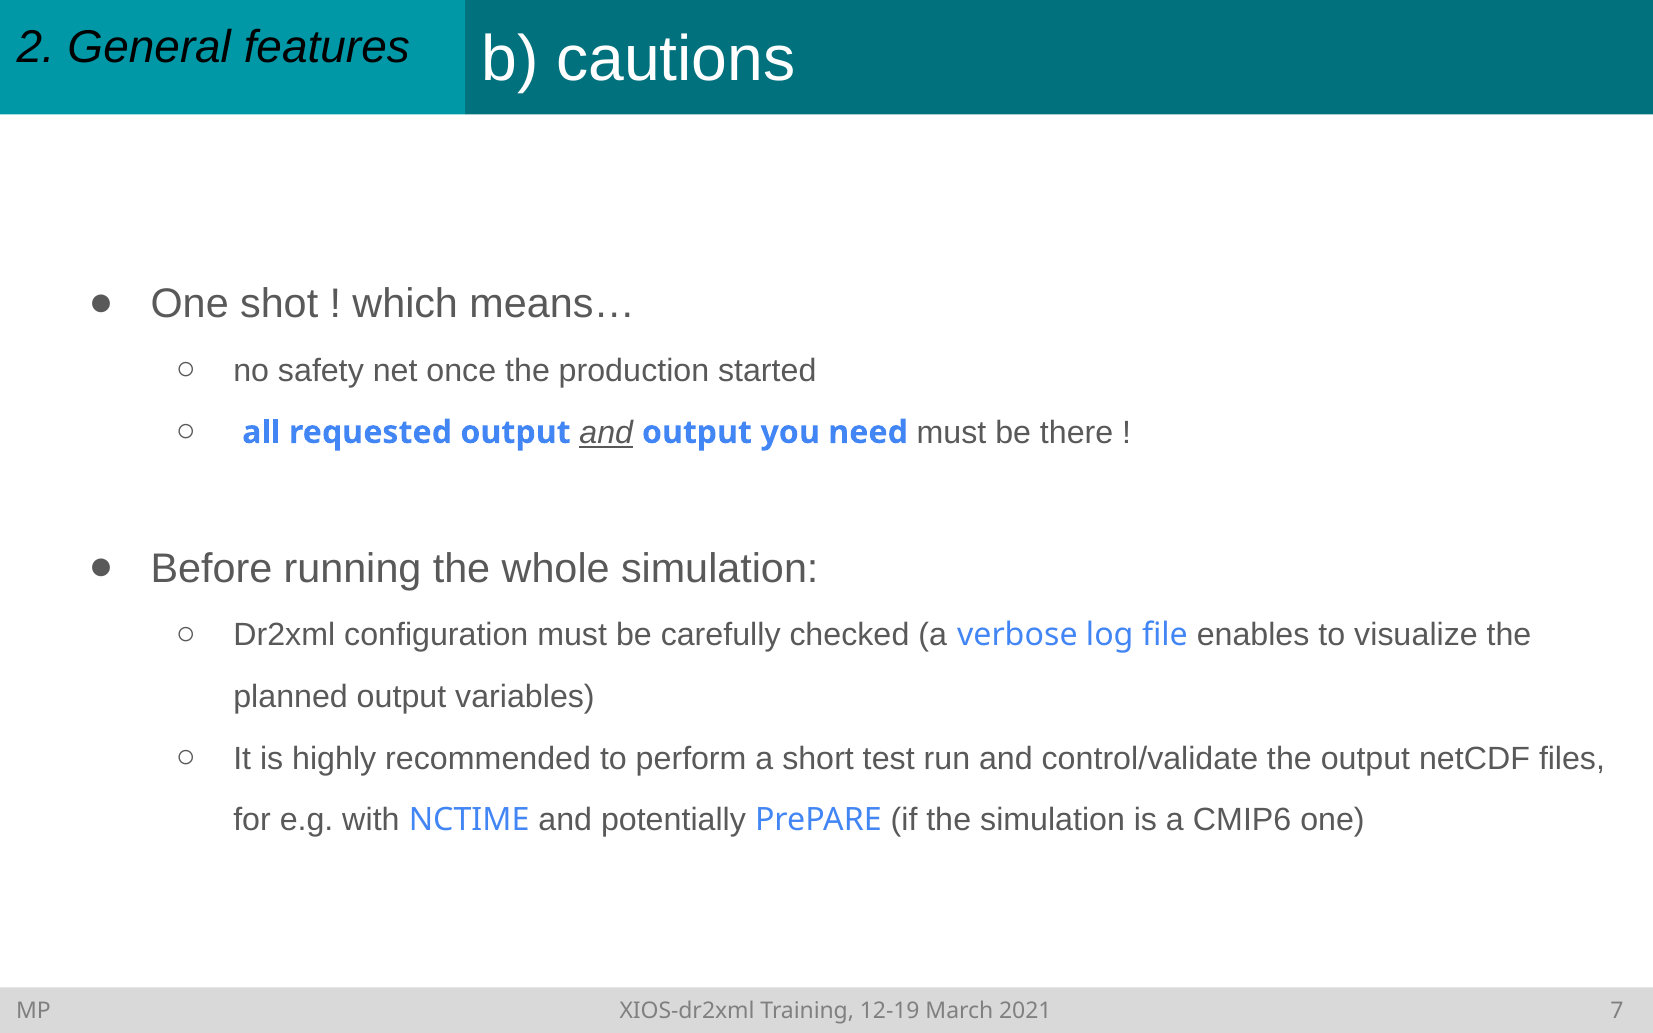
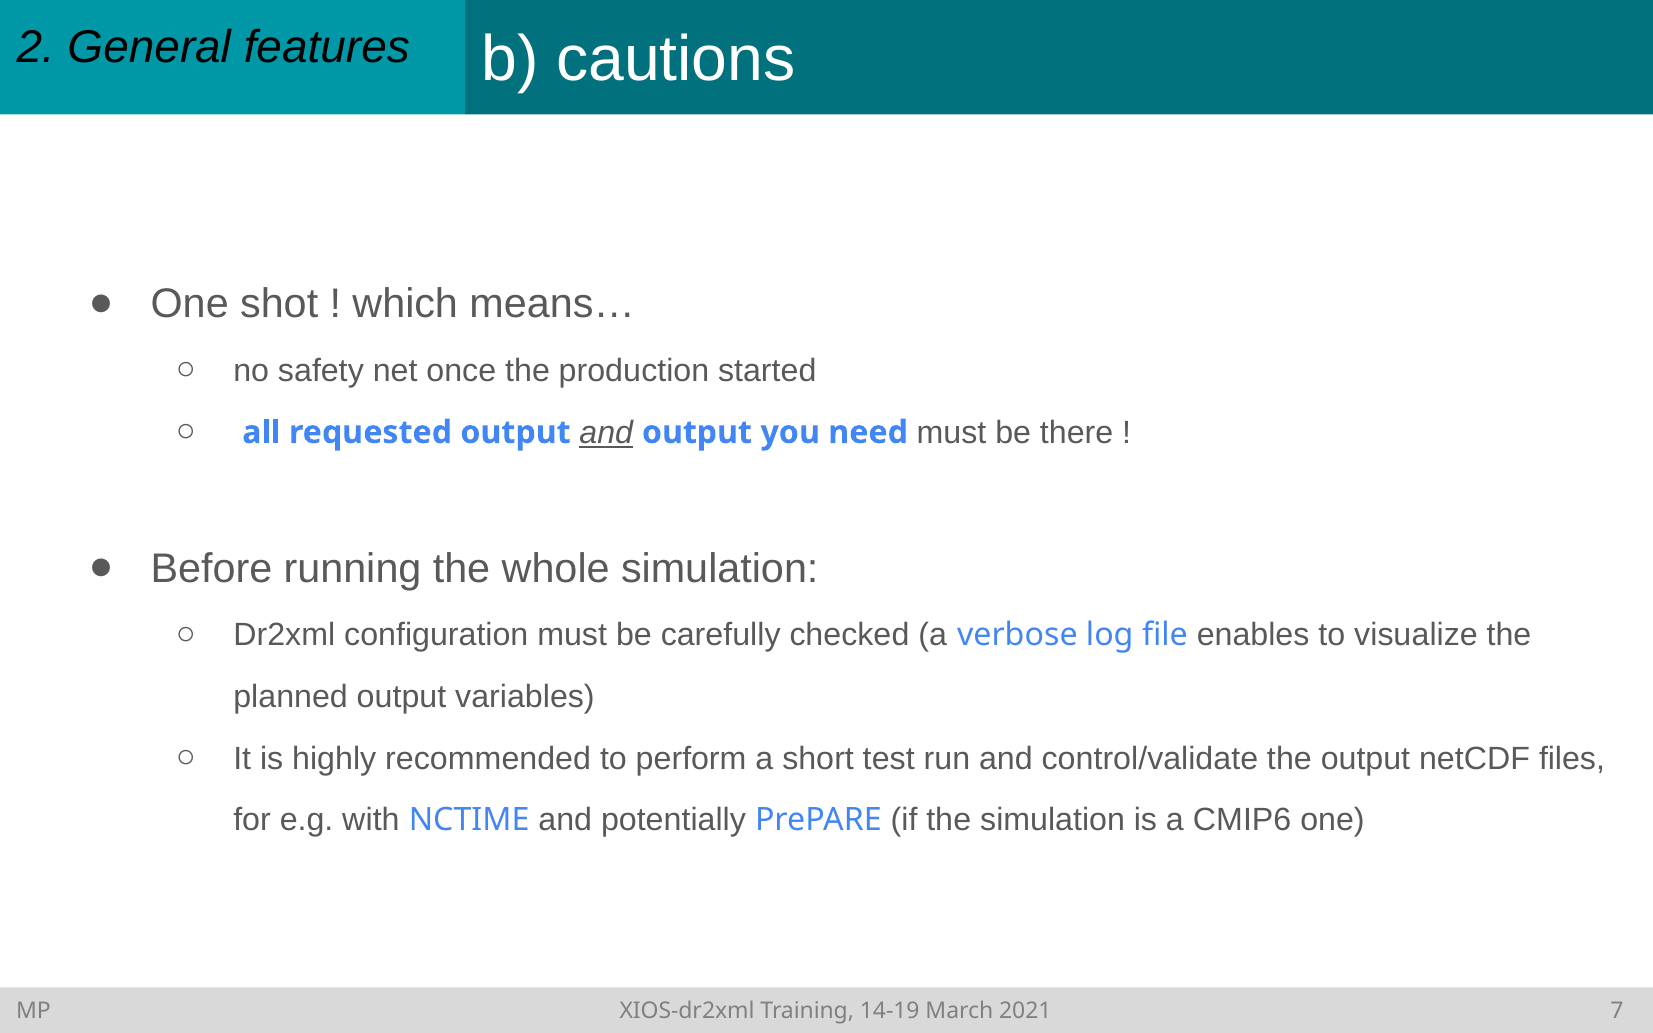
12-19: 12-19 -> 14-19
